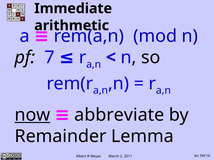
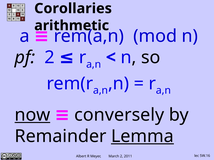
Immediate: Immediate -> Corollaries
pf 7: 7 -> 2
abbreviate: abbreviate -> conversely
Lemma underline: none -> present
